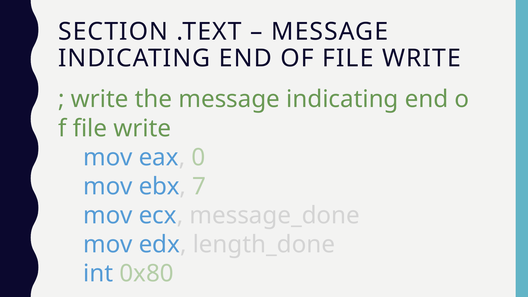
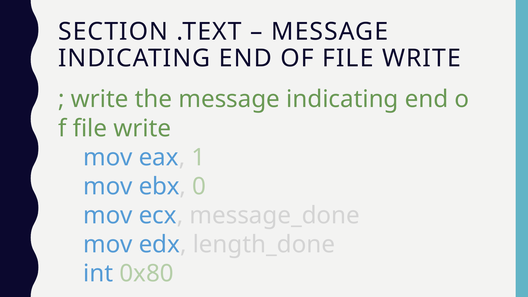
0: 0 -> 1
7: 7 -> 0
